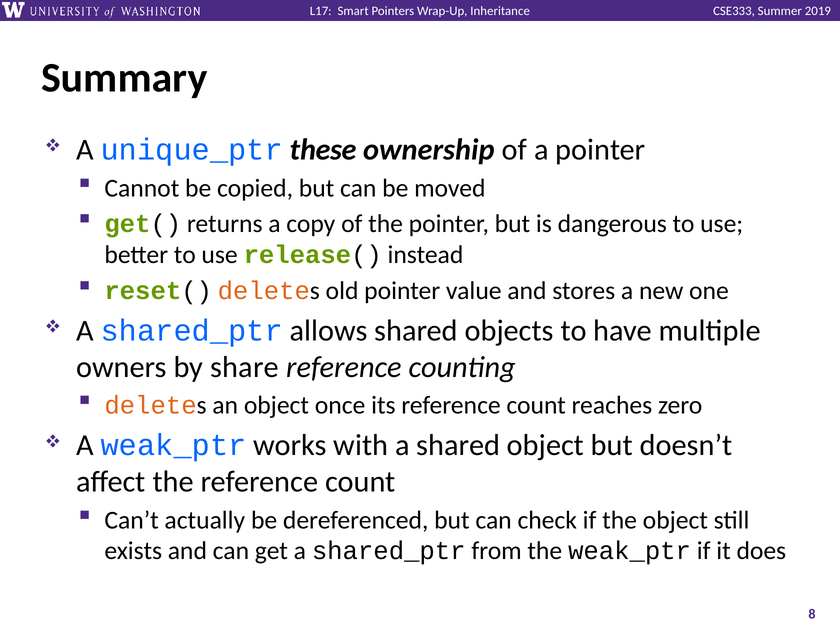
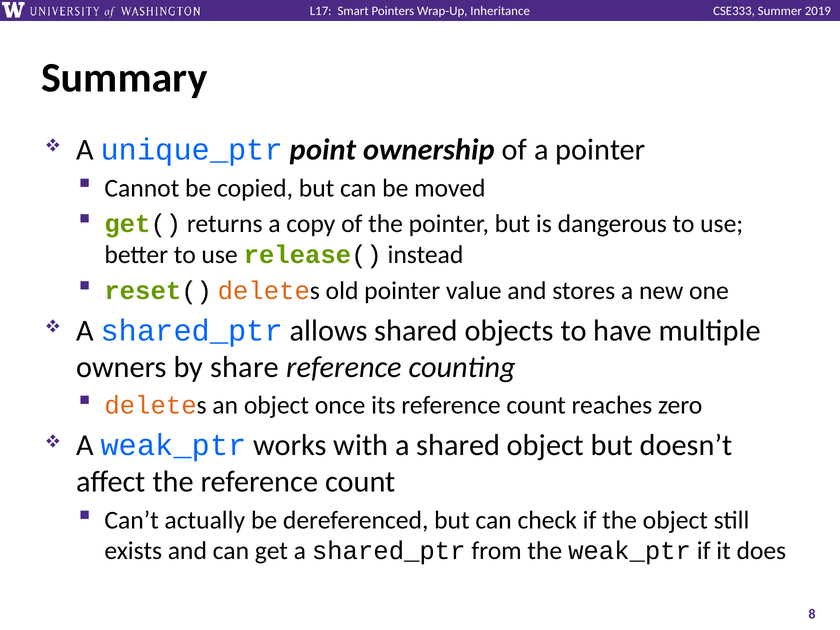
these: these -> point
